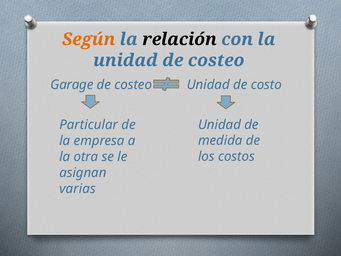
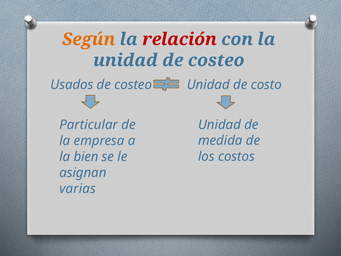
relación colour: black -> red
Garage: Garage -> Usados
otra: otra -> bien
